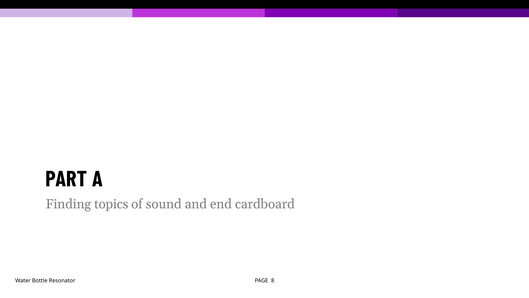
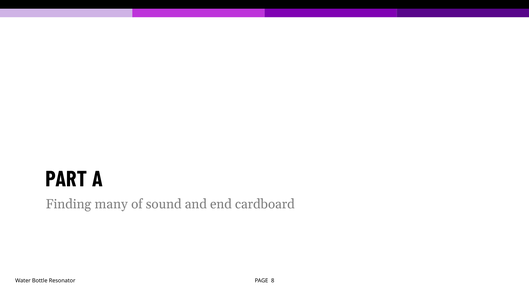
topics: topics -> many
